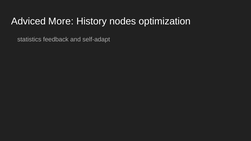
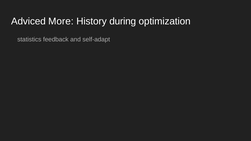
nodes: nodes -> during
